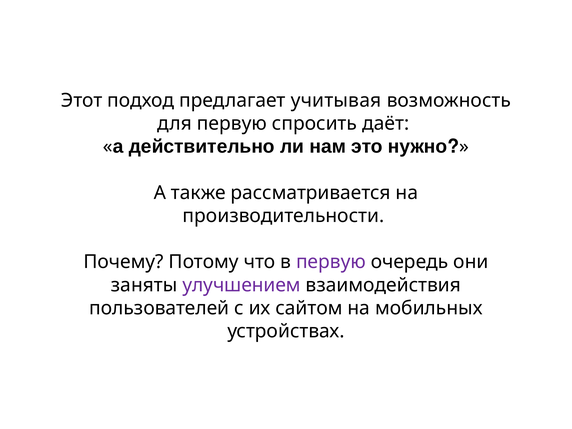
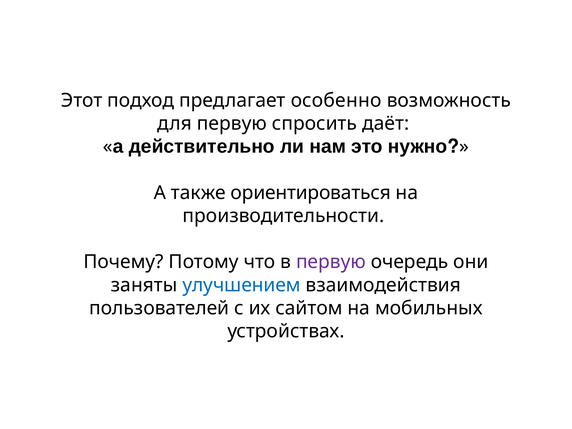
учитывая: учитывая -> особенно
рассматривается: рассматривается -> ориентироваться
улучшением colour: purple -> blue
